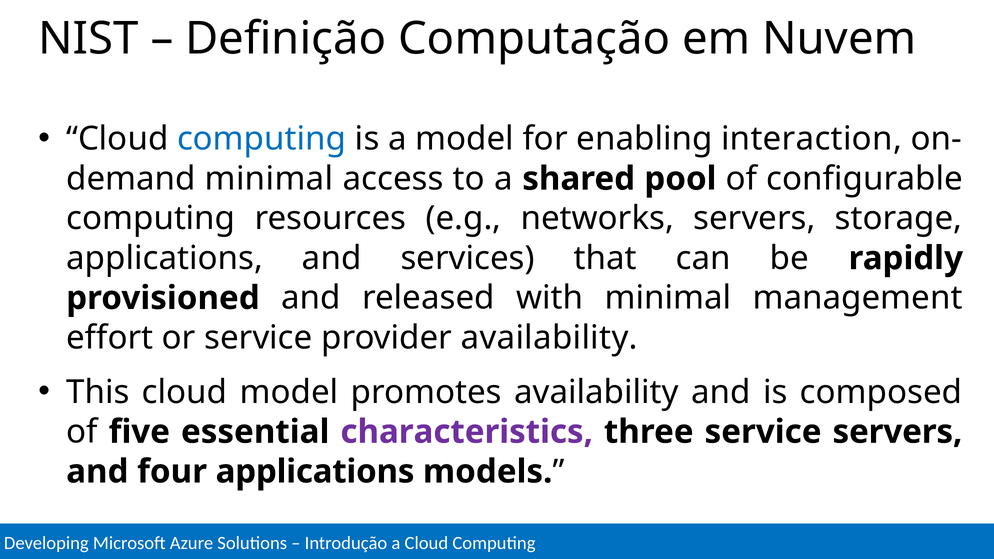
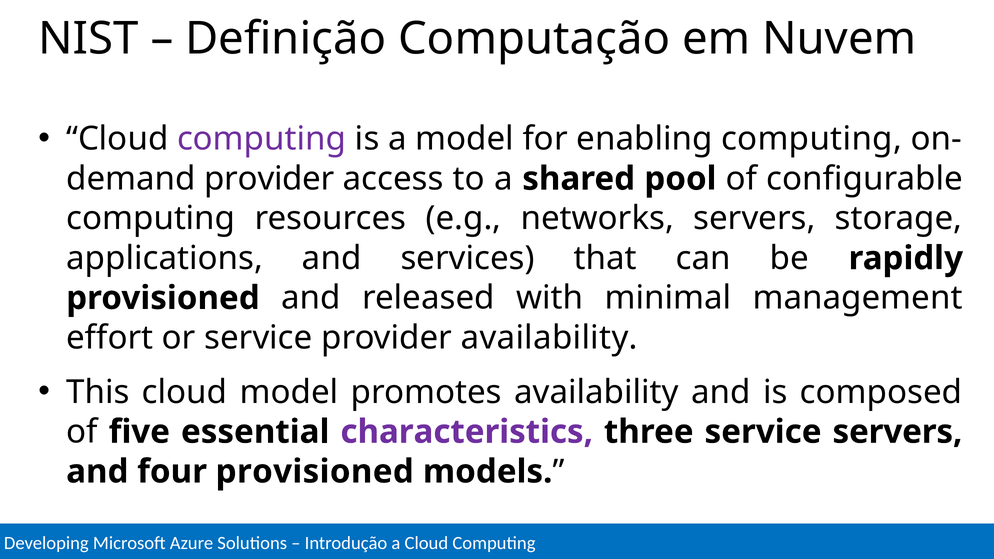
computing at (262, 139) colour: blue -> purple
enabling interaction: interaction -> computing
minimal at (269, 179): minimal -> provider
four applications: applications -> provisioned
